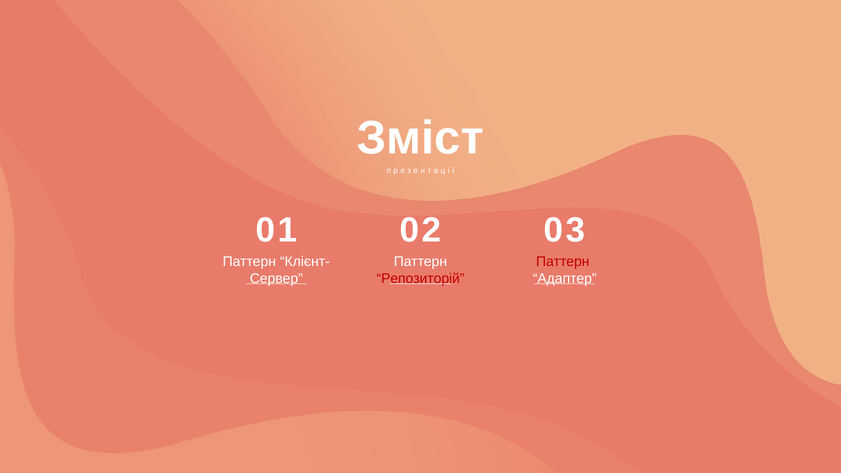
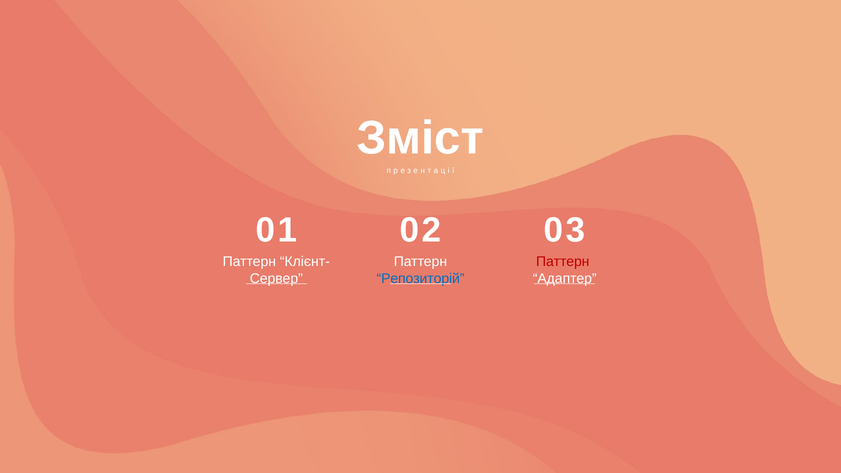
Репозиторій colour: red -> blue
